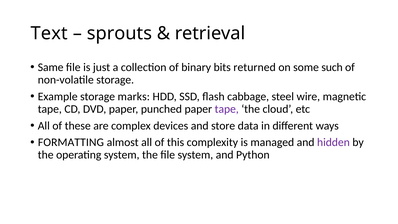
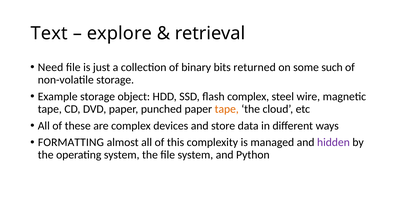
sprouts: sprouts -> explore
Same: Same -> Need
marks: marks -> object
flash cabbage: cabbage -> complex
tape at (227, 109) colour: purple -> orange
